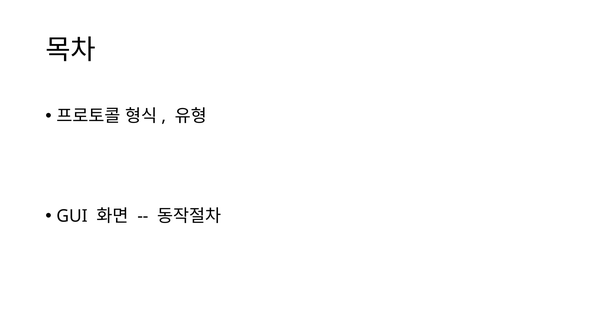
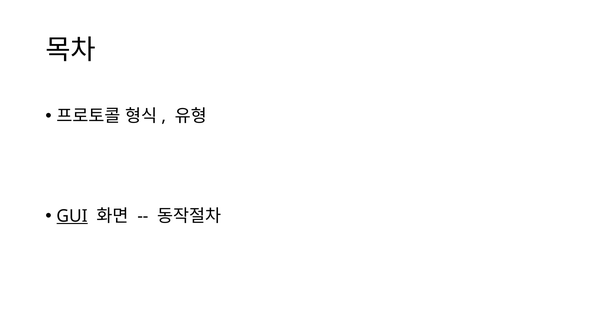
GUI underline: none -> present
